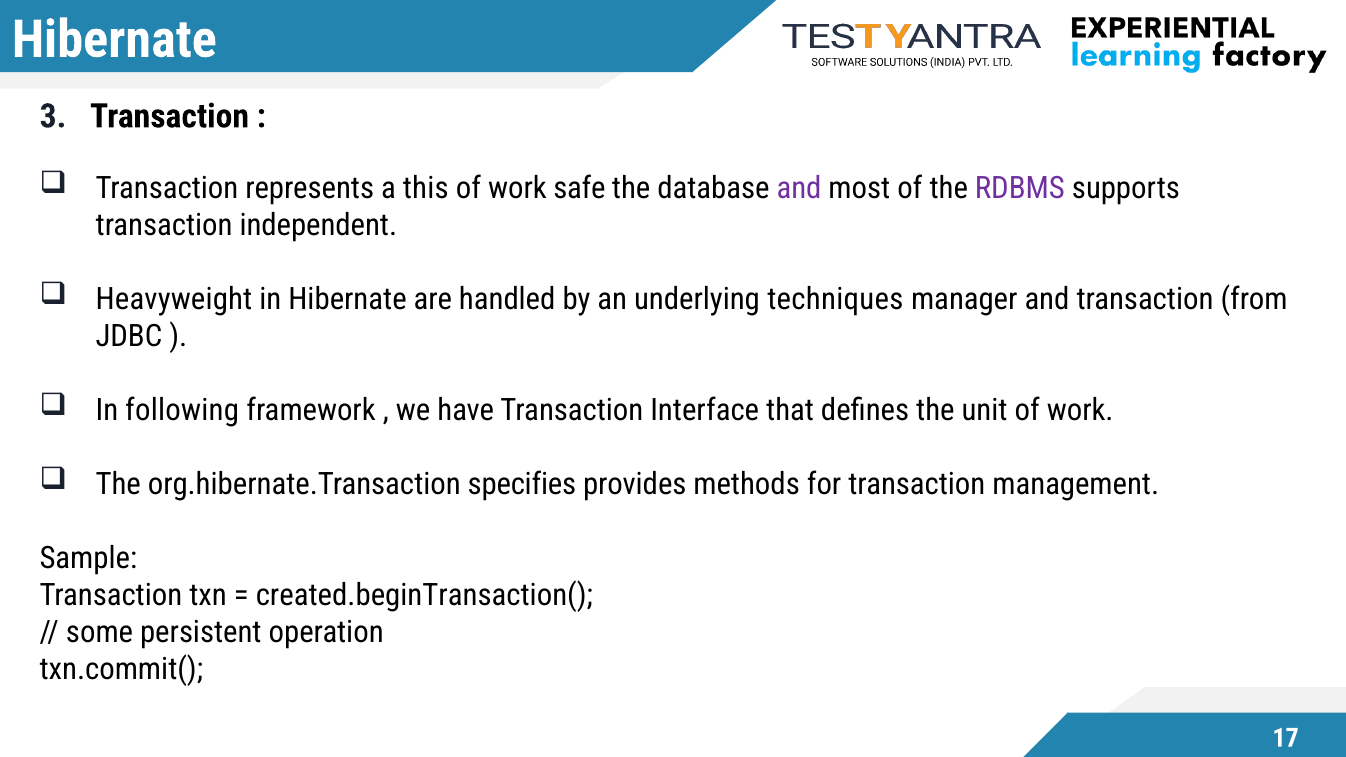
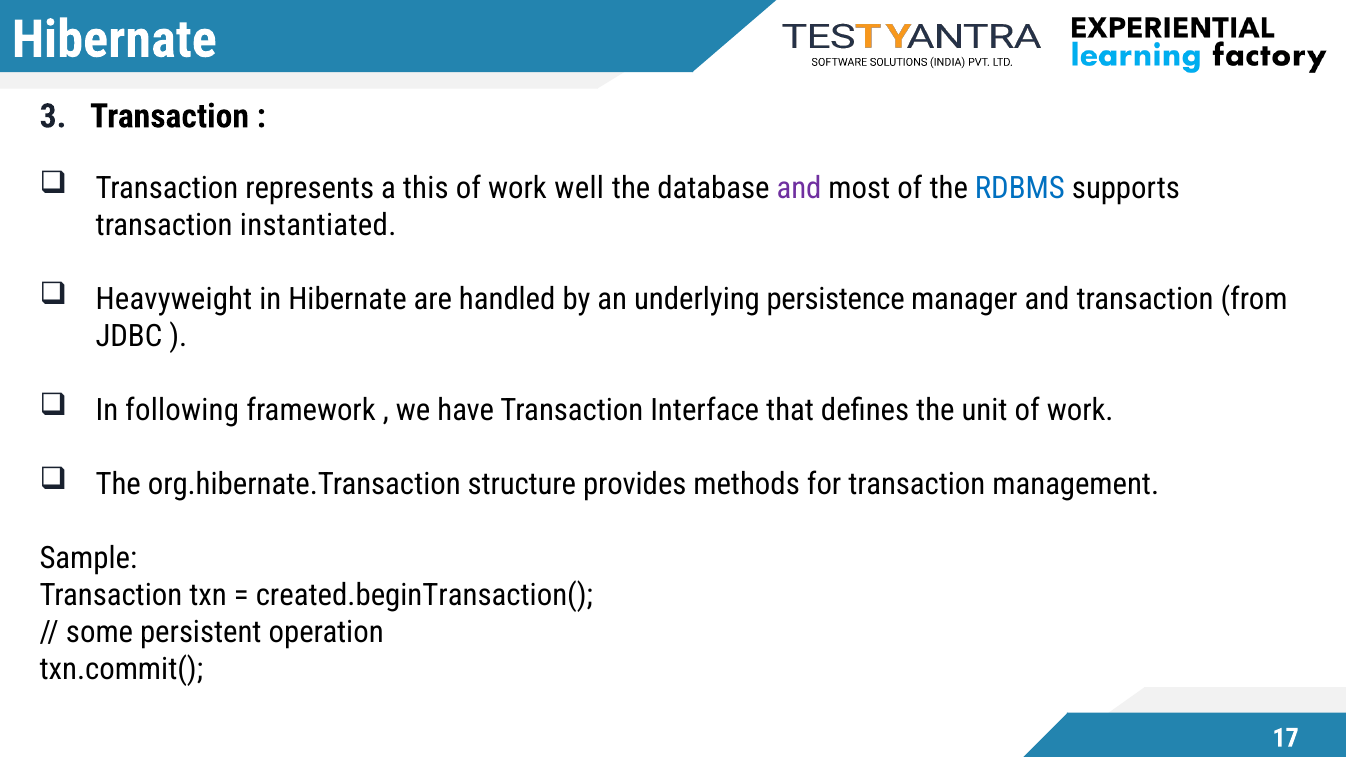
safe: safe -> well
RDBMS colour: purple -> blue
independent: independent -> instantiated
techniques: techniques -> persistence
specifies: specifies -> structure
